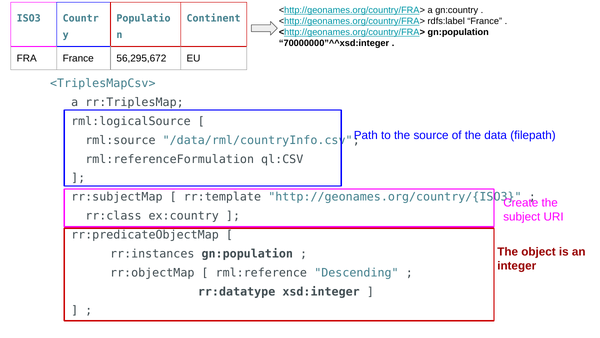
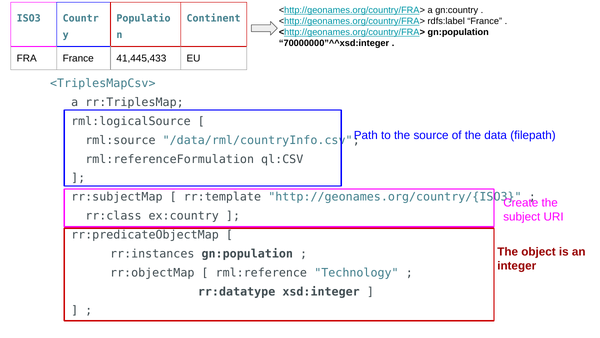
56,295,672: 56,295,672 -> 41,445,433
Descending: Descending -> Technology
